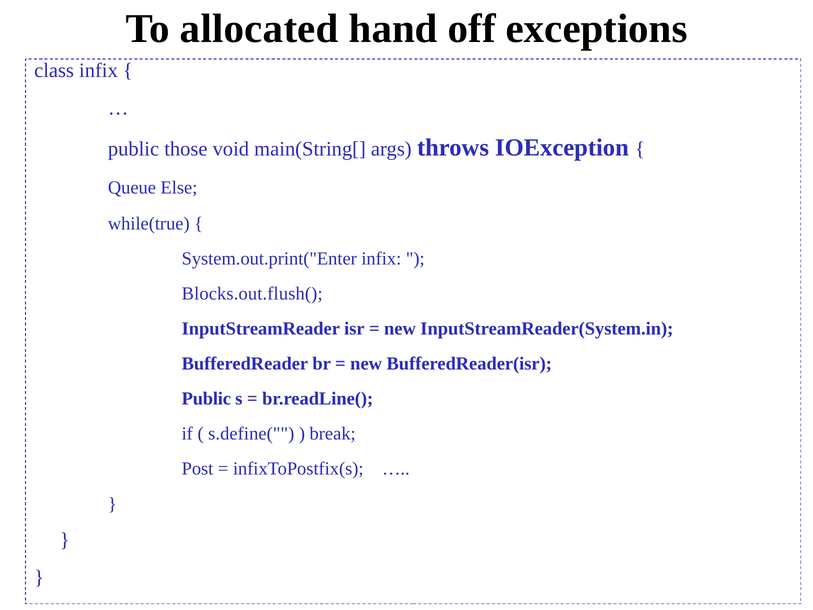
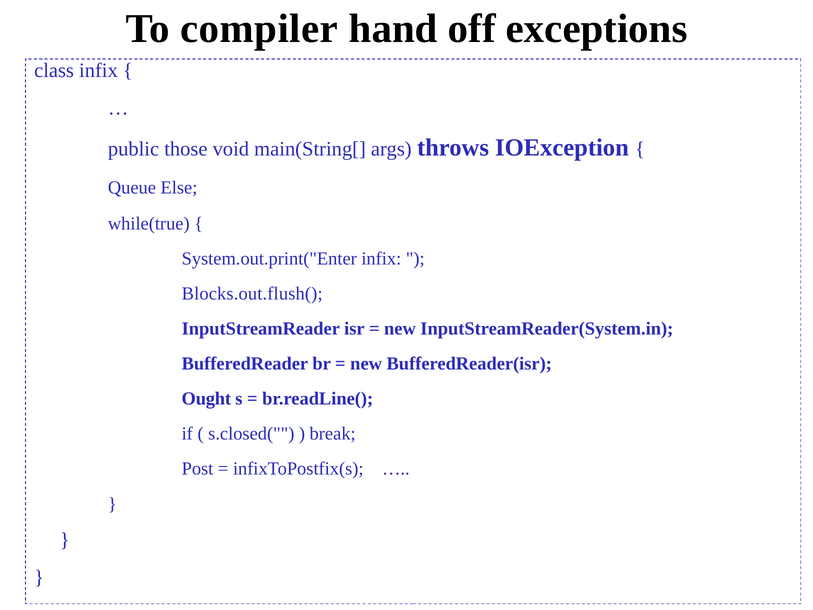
allocated: allocated -> compiler
Public at (206, 399): Public -> Ought
s.define(: s.define( -> s.closed(
